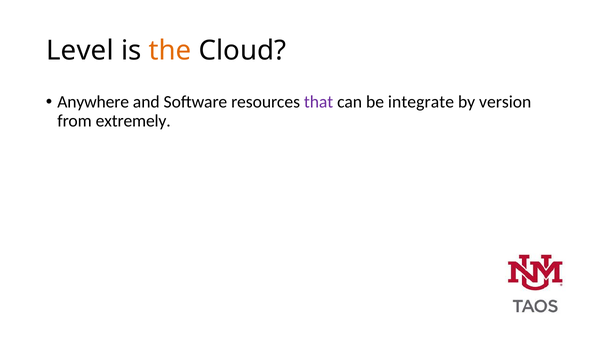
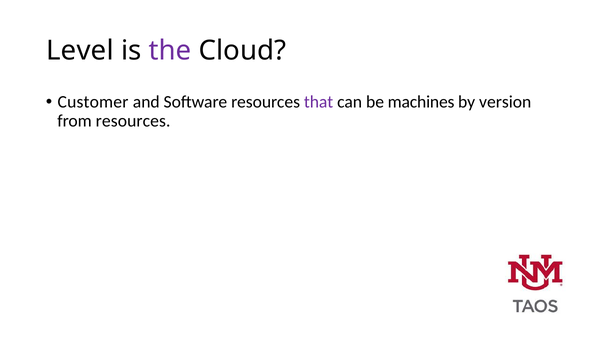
the colour: orange -> purple
Anywhere: Anywhere -> Customer
integrate: integrate -> machines
from extremely: extremely -> resources
